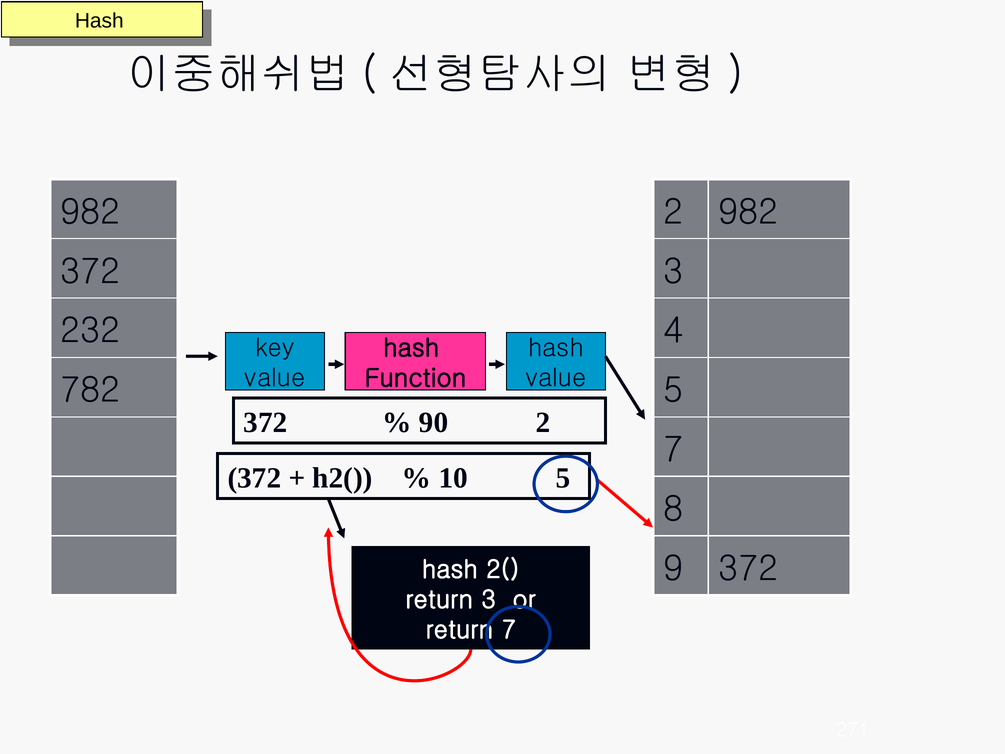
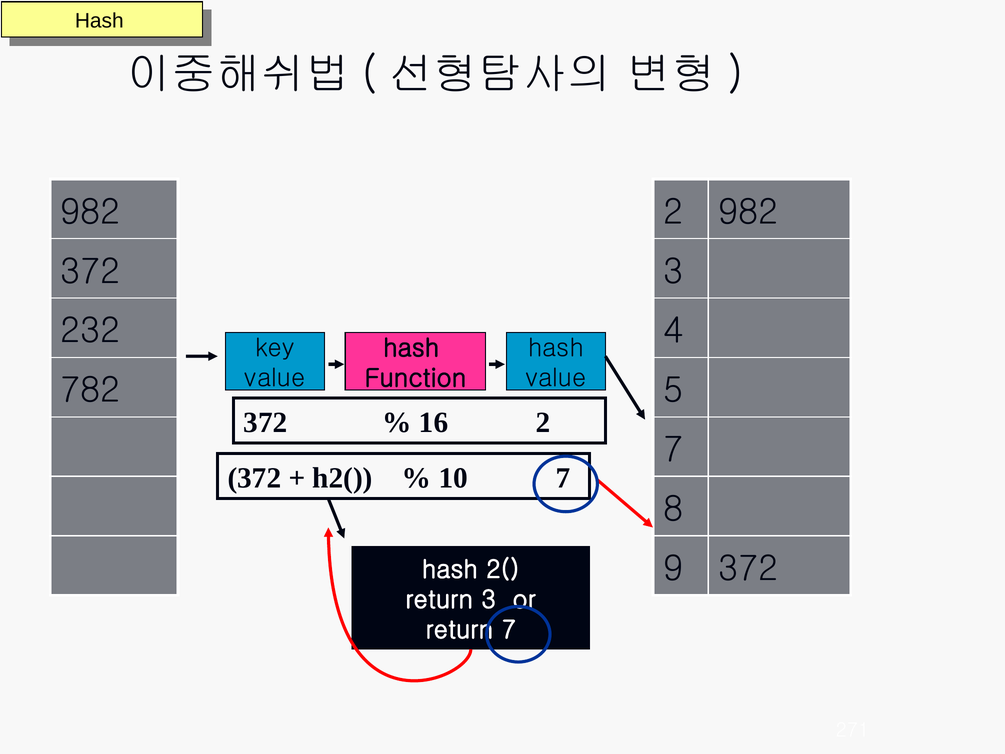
90: 90 -> 16
10 5: 5 -> 7
